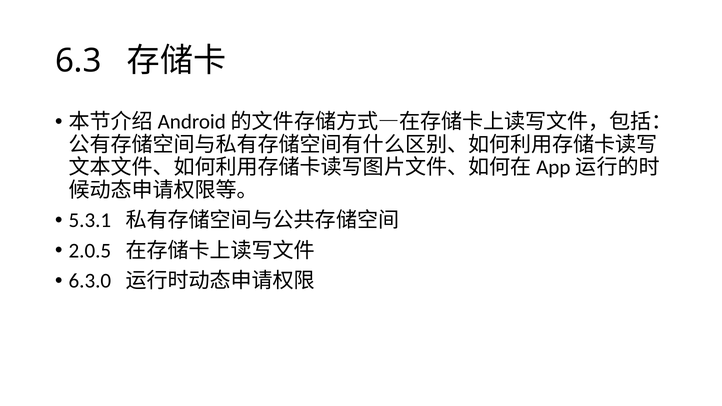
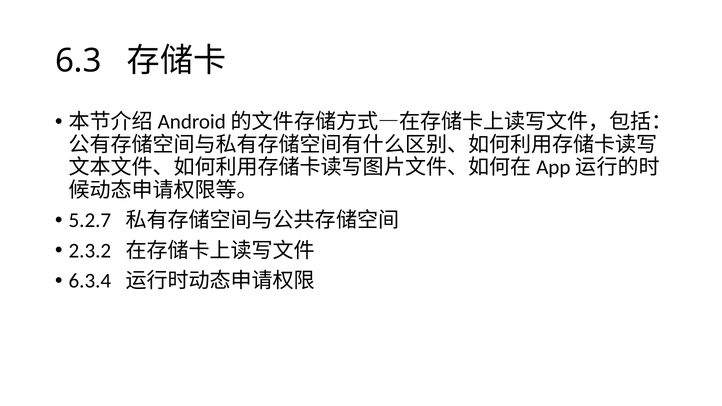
5.3.1: 5.3.1 -> 5.2.7
2.0.5: 2.0.5 -> 2.3.2
6.3.0: 6.3.0 -> 6.3.4
